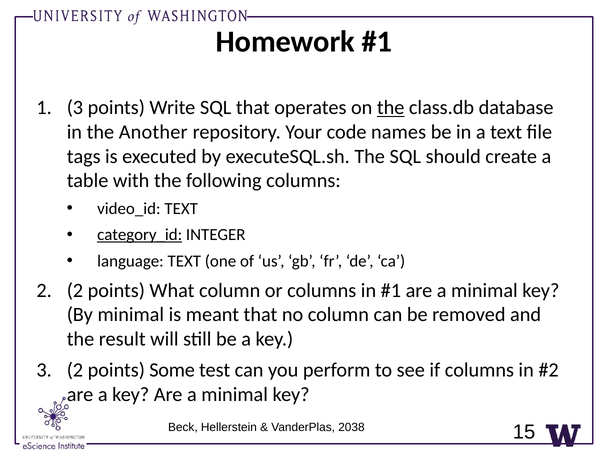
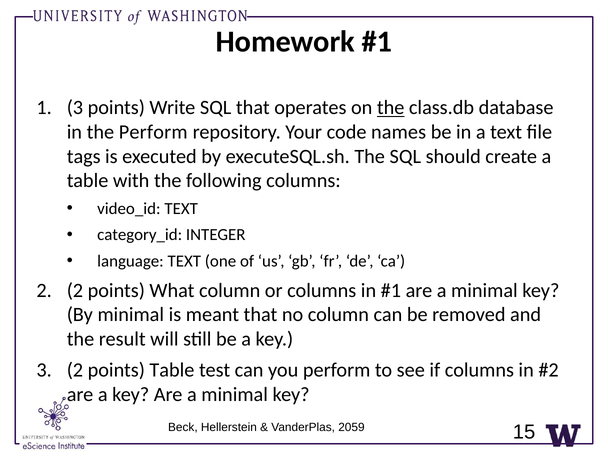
the Another: Another -> Perform
category_id underline: present -> none
points Some: Some -> Table
2038: 2038 -> 2059
